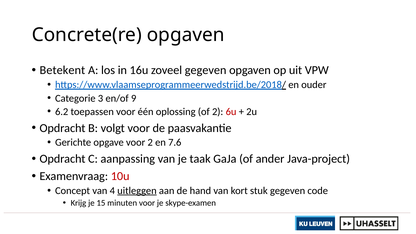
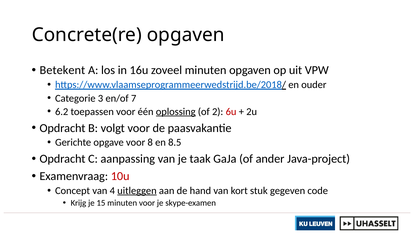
zoveel gegeven: gegeven -> minuten
9: 9 -> 7
oplossing underline: none -> present
voor 2: 2 -> 8
7.6: 7.6 -> 8.5
